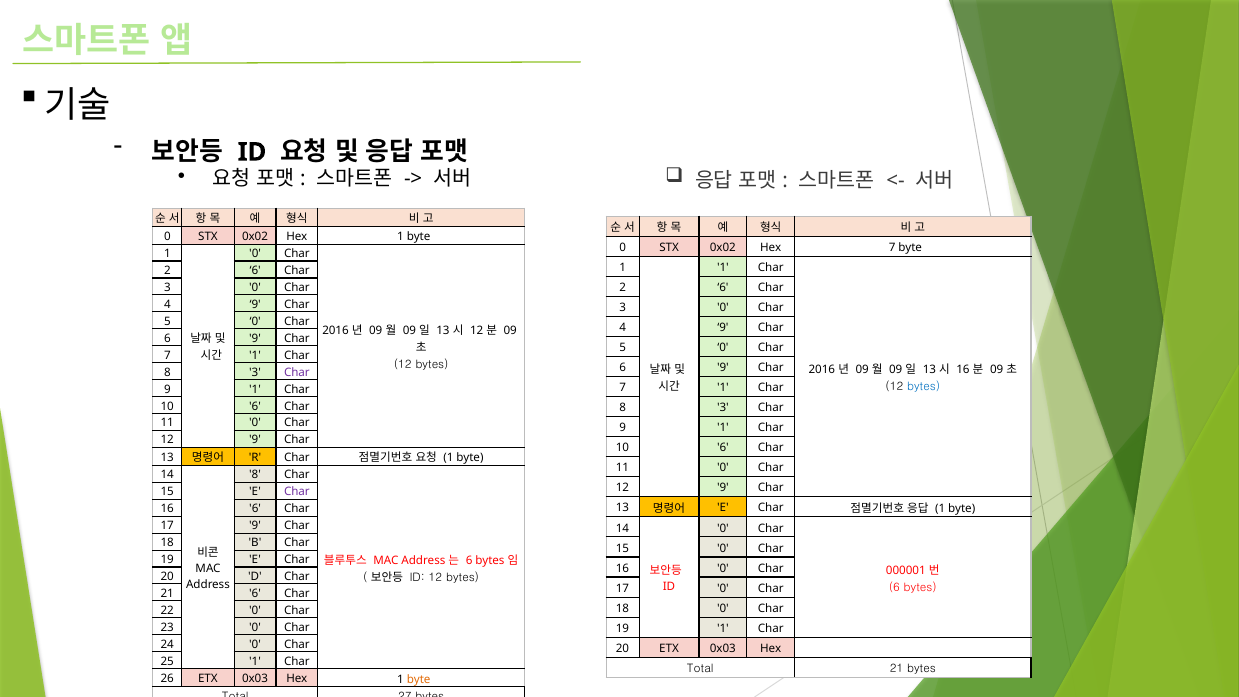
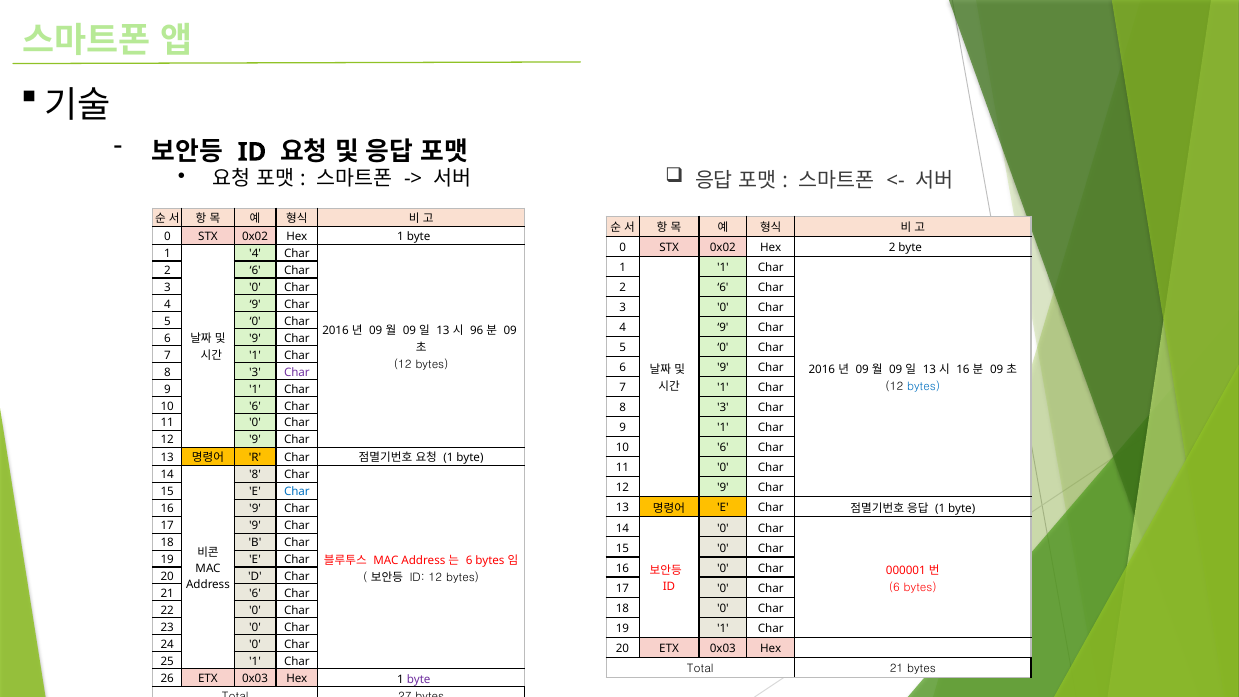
Hex 7: 7 -> 2
0 at (255, 254): 0 -> 4
12 at (477, 331): 12 -> 96
Char at (297, 492) colour: purple -> blue
16 6: 6 -> 9
byte at (419, 679) colour: orange -> purple
